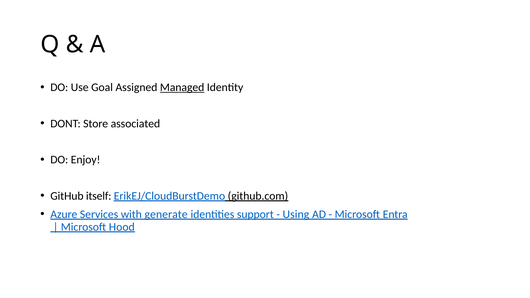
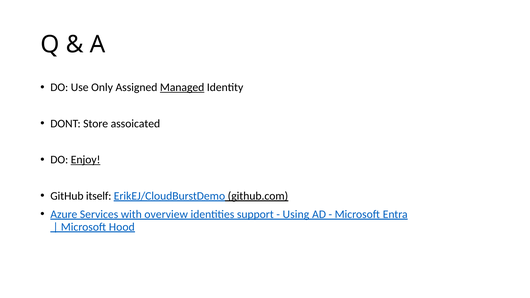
Goal: Goal -> Only
associated: associated -> assoicated
Enjoy underline: none -> present
generate: generate -> overview
